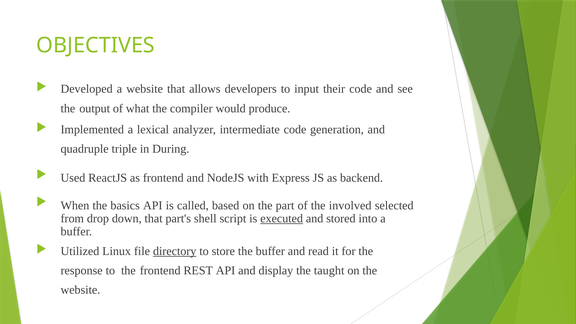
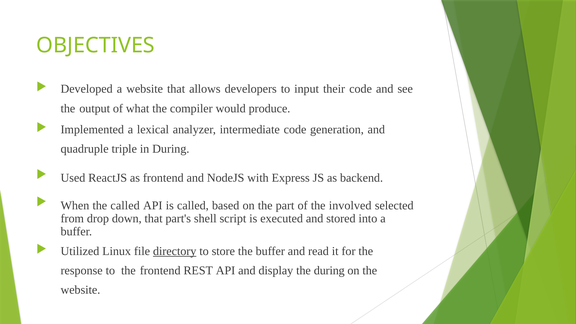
the basics: basics -> called
executed underline: present -> none
the taught: taught -> during
